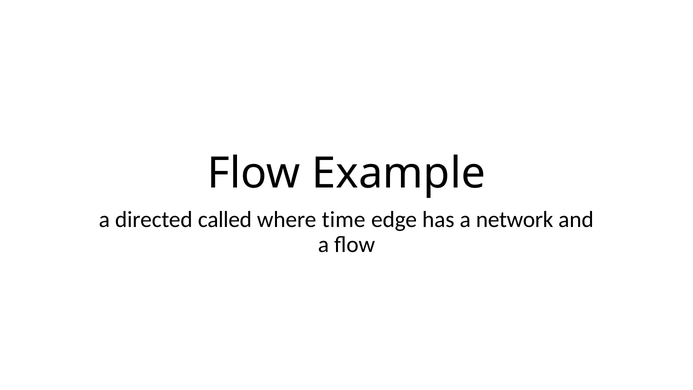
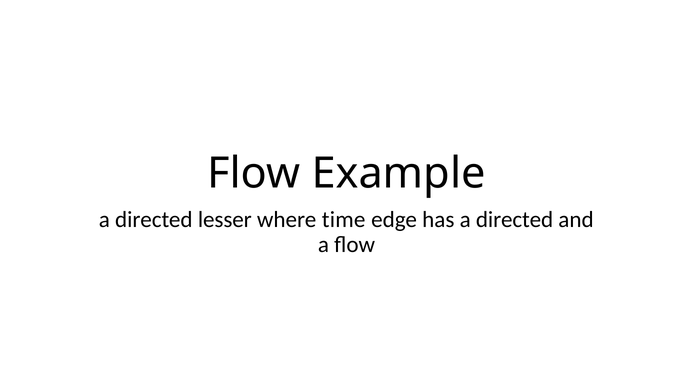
called: called -> lesser
has a network: network -> directed
